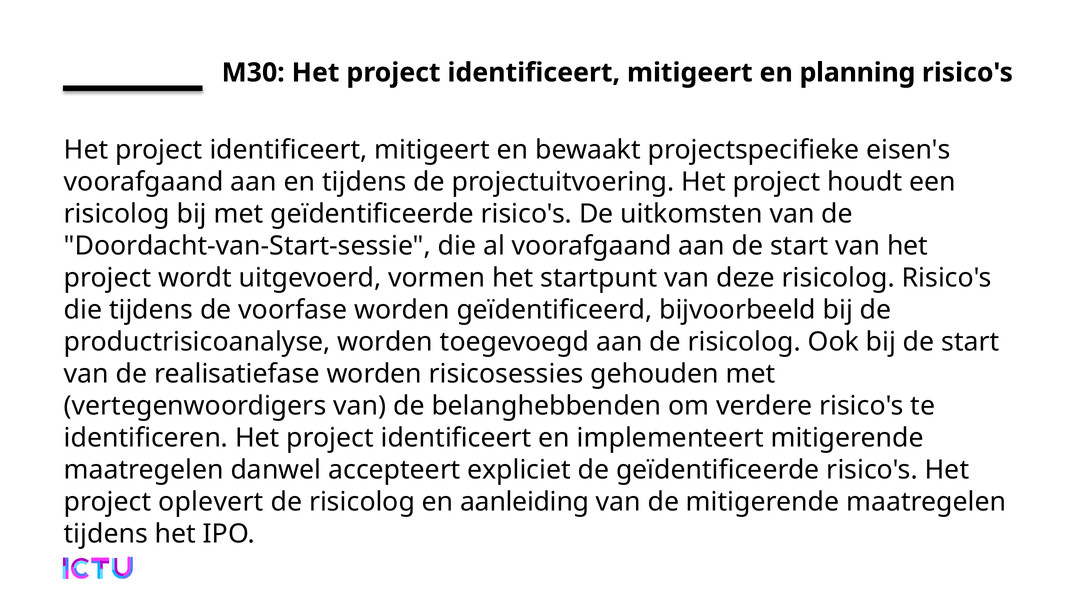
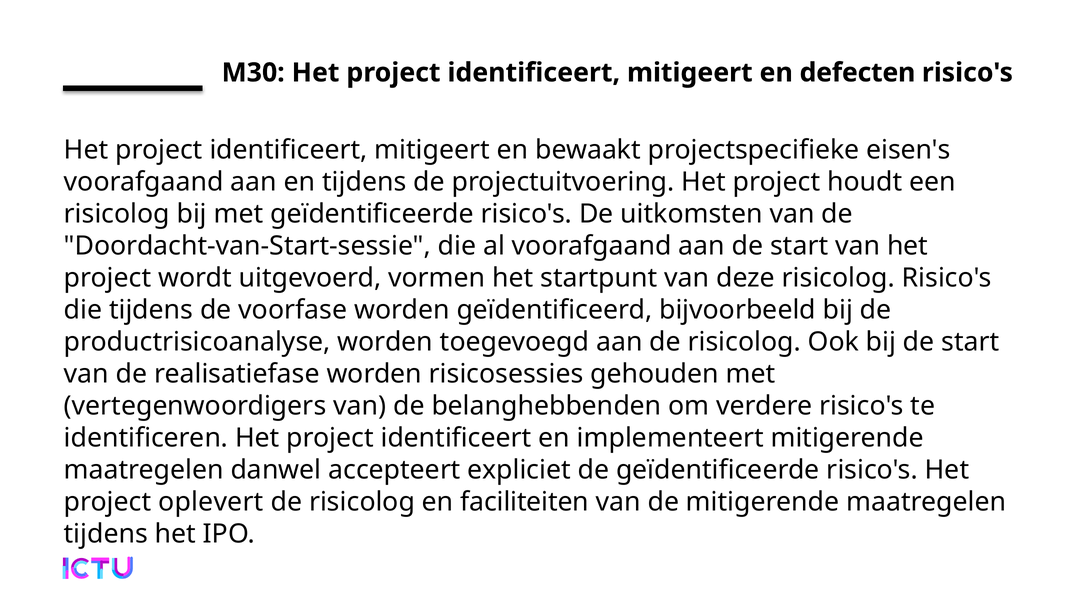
planning: planning -> defecten
aanleiding: aanleiding -> faciliteiten
